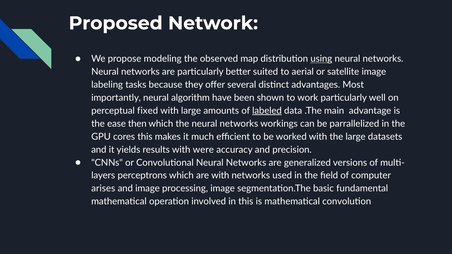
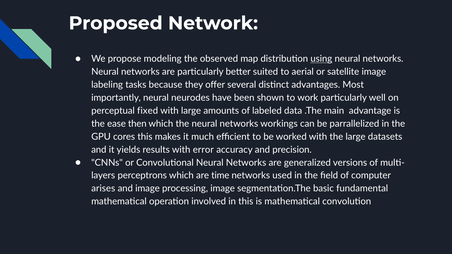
algorithm: algorithm -> neurodes
labeled underline: present -> none
were: were -> error
are with: with -> time
